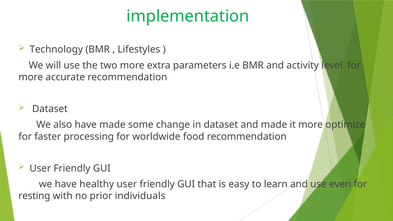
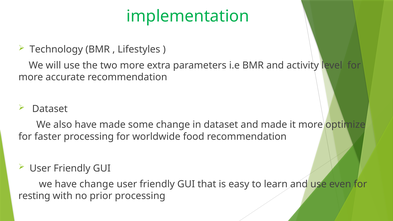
have healthy: healthy -> change
prior individuals: individuals -> processing
